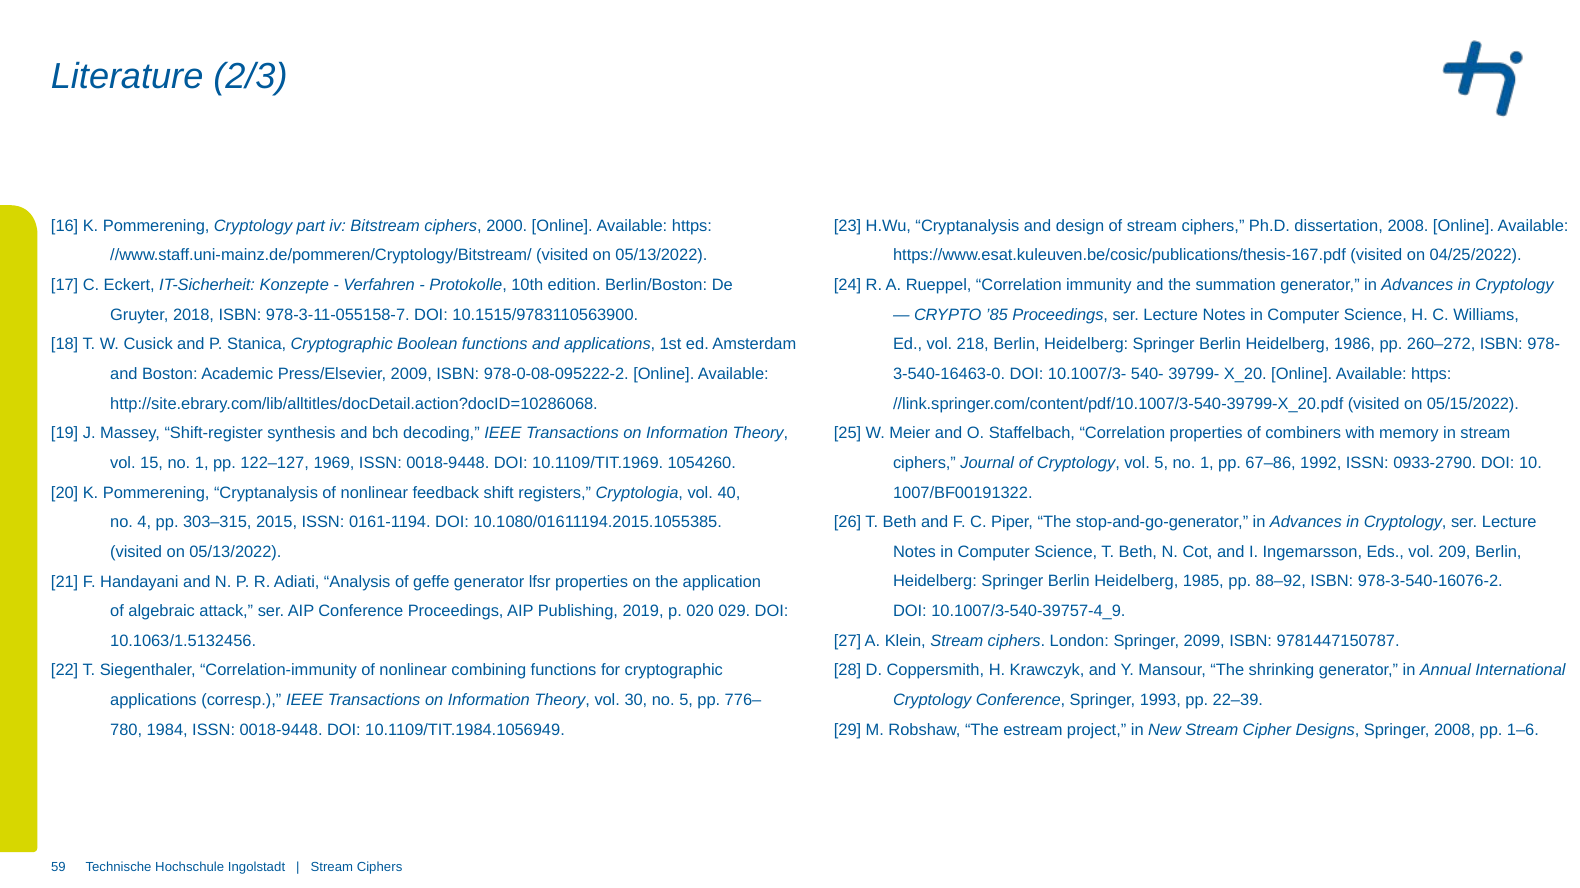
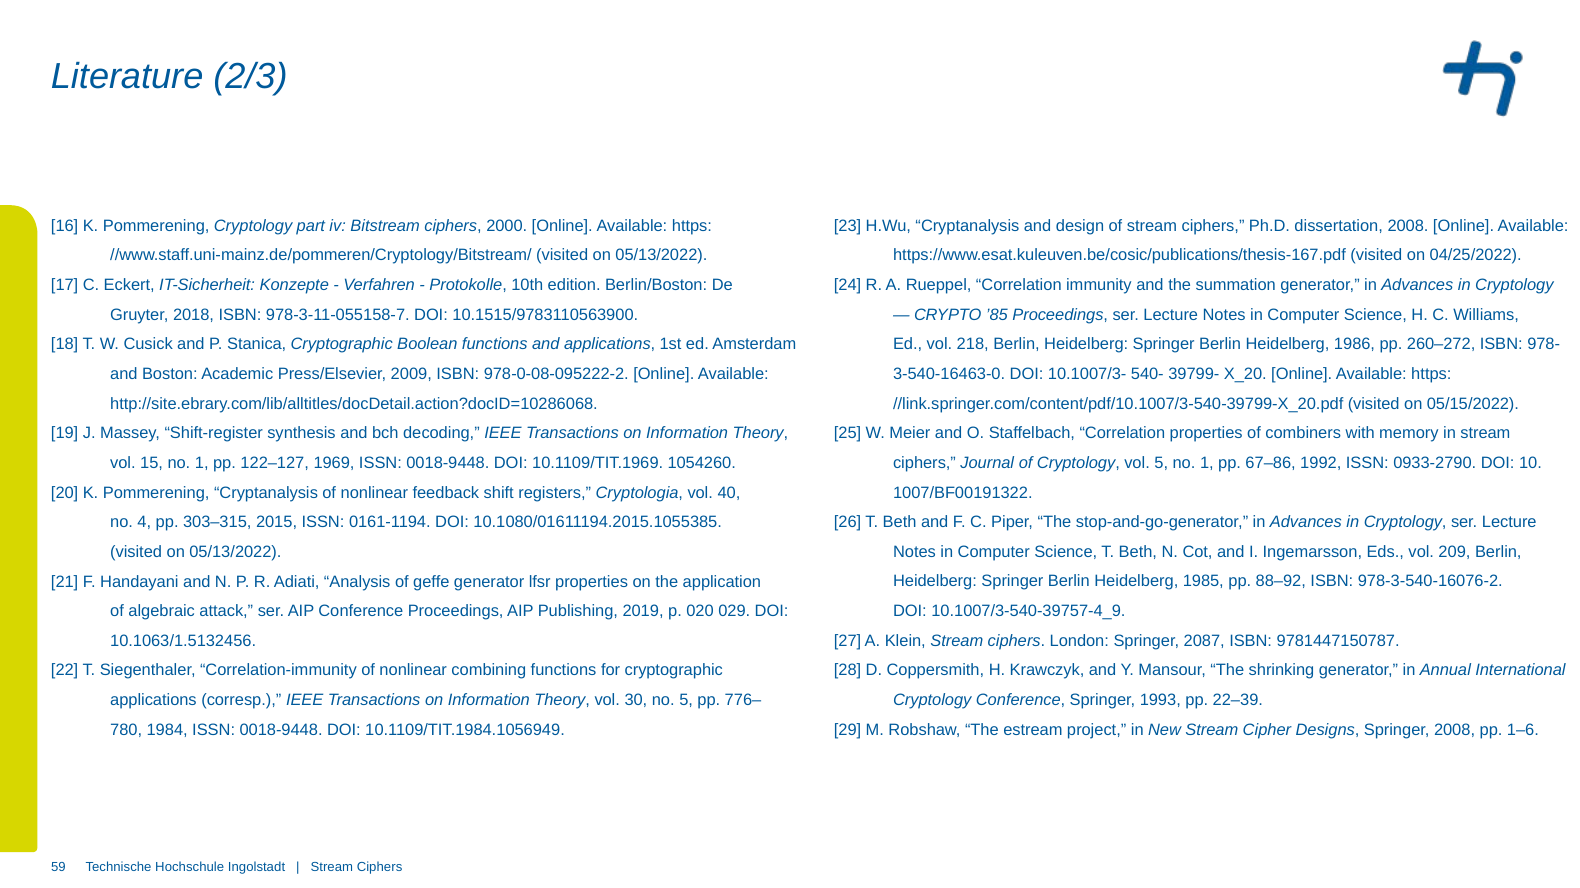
2099: 2099 -> 2087
